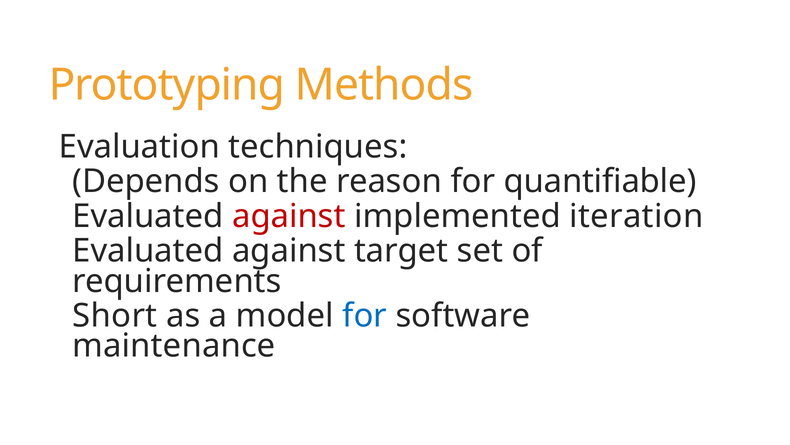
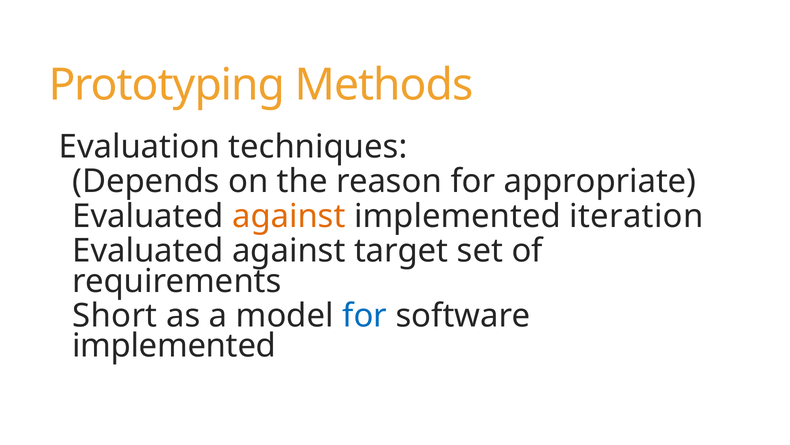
quantifiable: quantifiable -> appropriate
against at (289, 216) colour: red -> orange
maintenance at (174, 346): maintenance -> implemented
